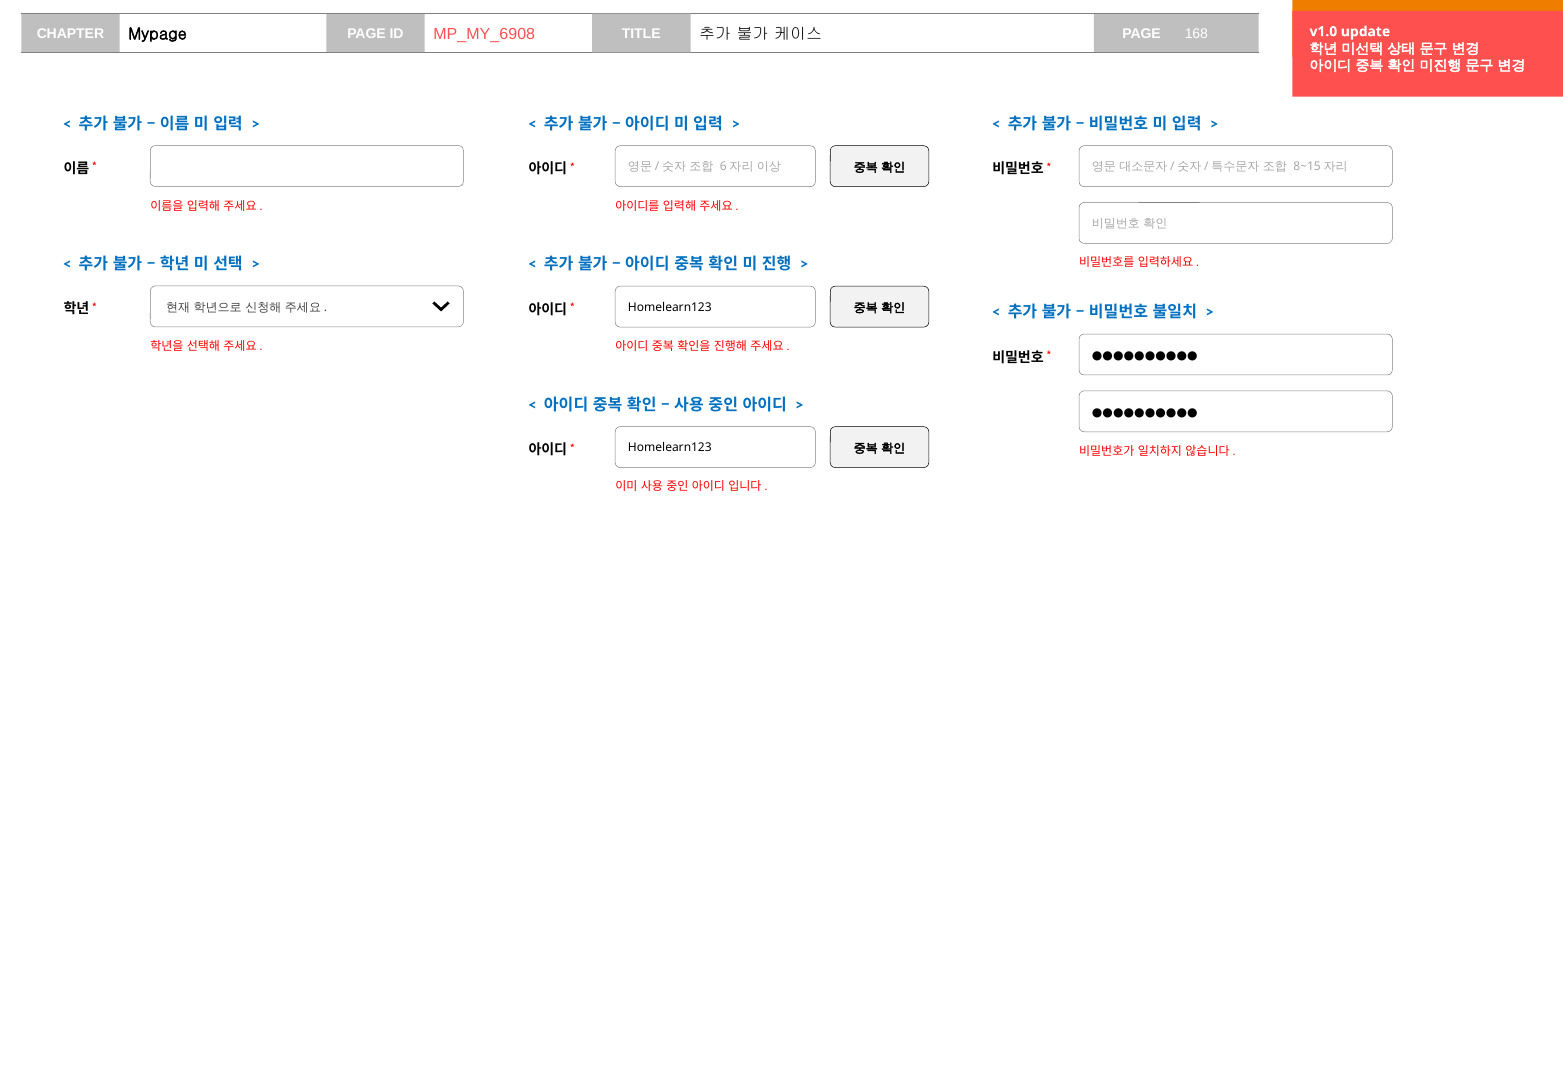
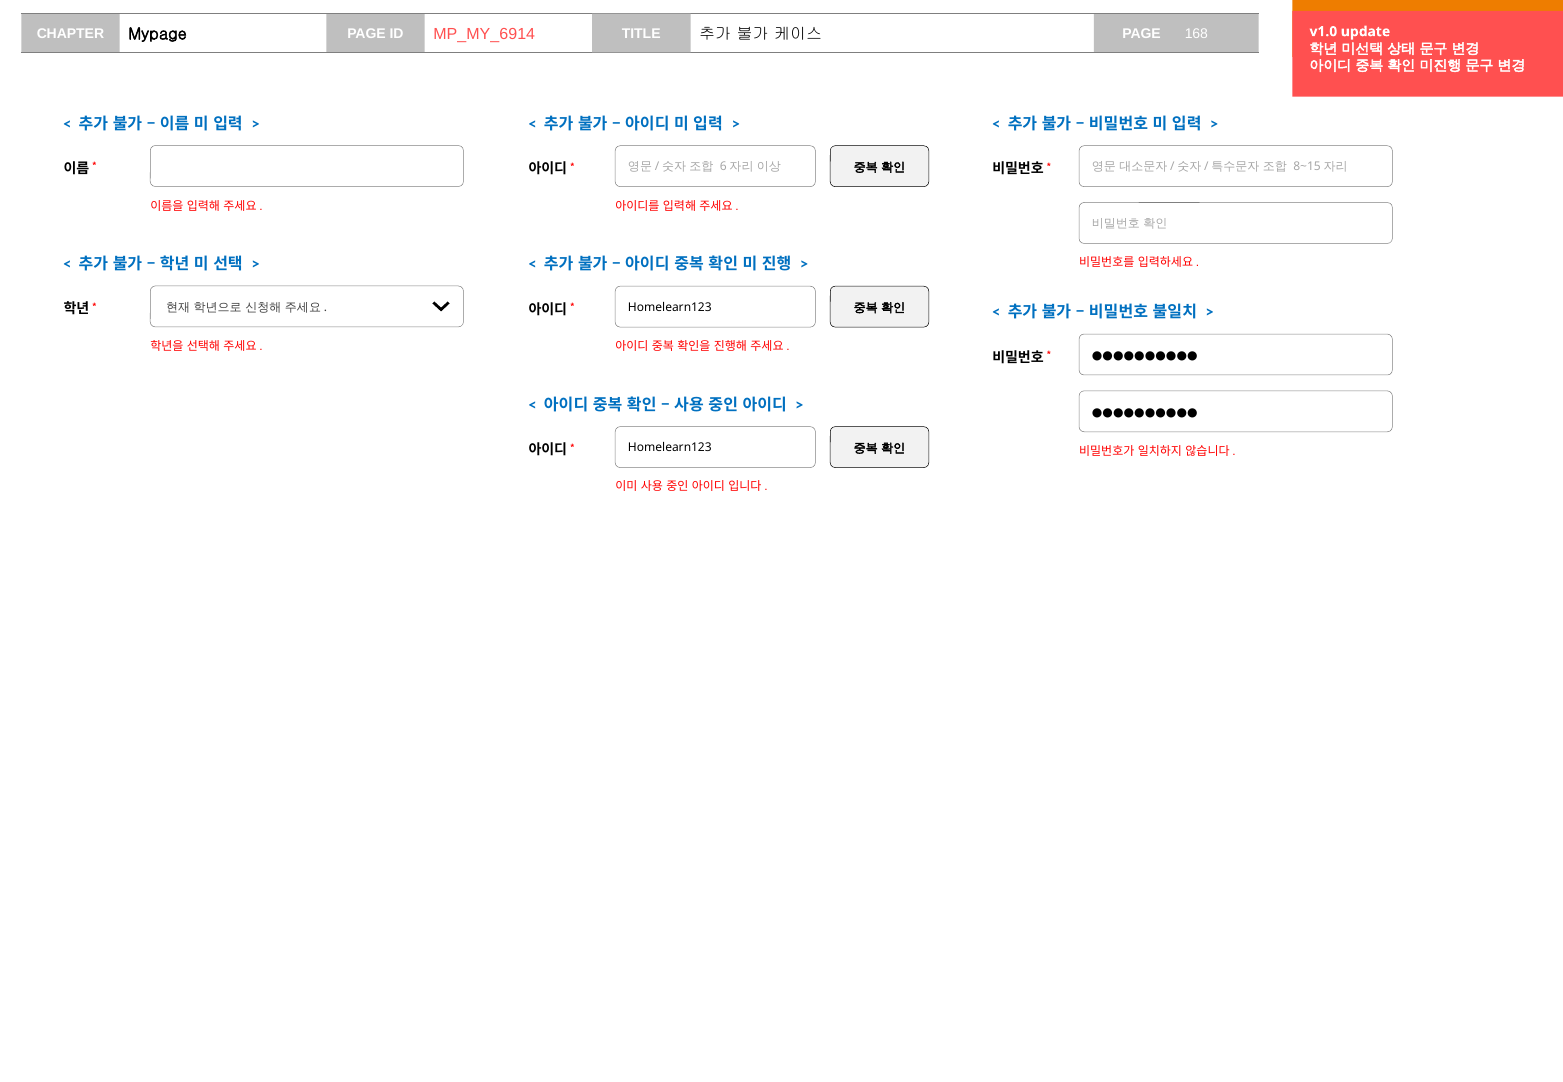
MP_MY_6908: MP_MY_6908 -> MP_MY_6914
